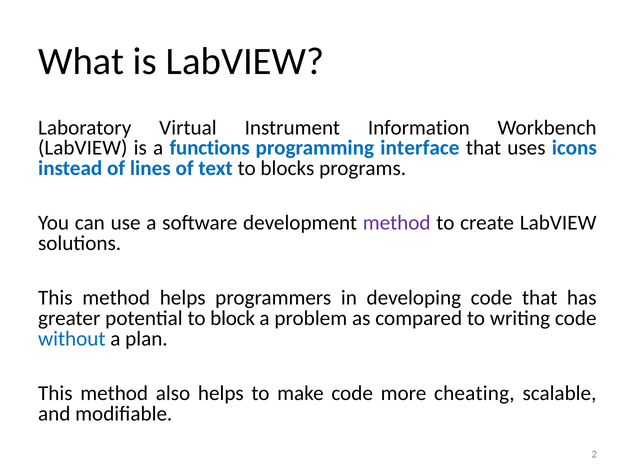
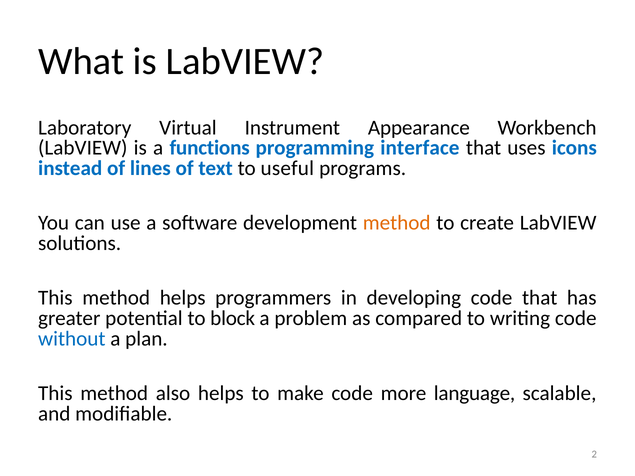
Information: Information -> Appearance
blocks: blocks -> useful
method at (397, 223) colour: purple -> orange
cheating: cheating -> language
